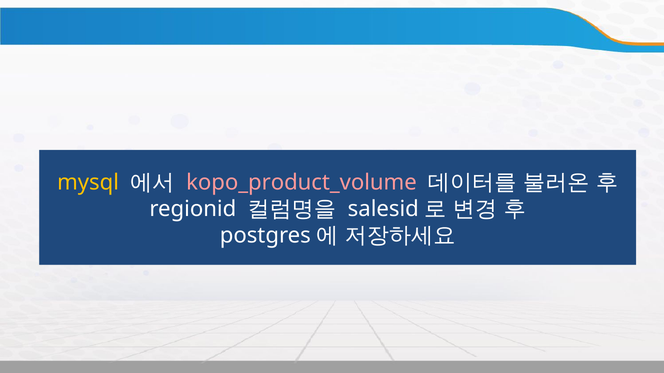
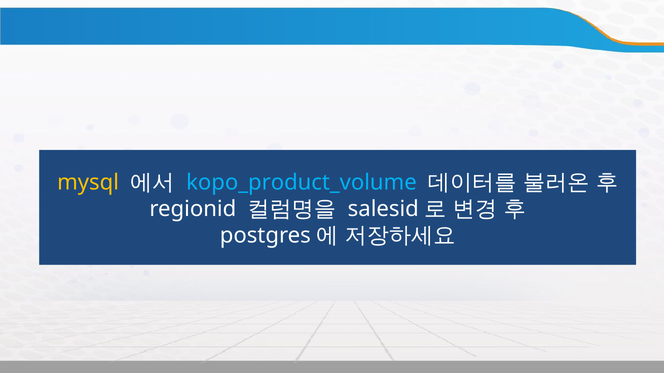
kopo_product_volume colour: pink -> light blue
